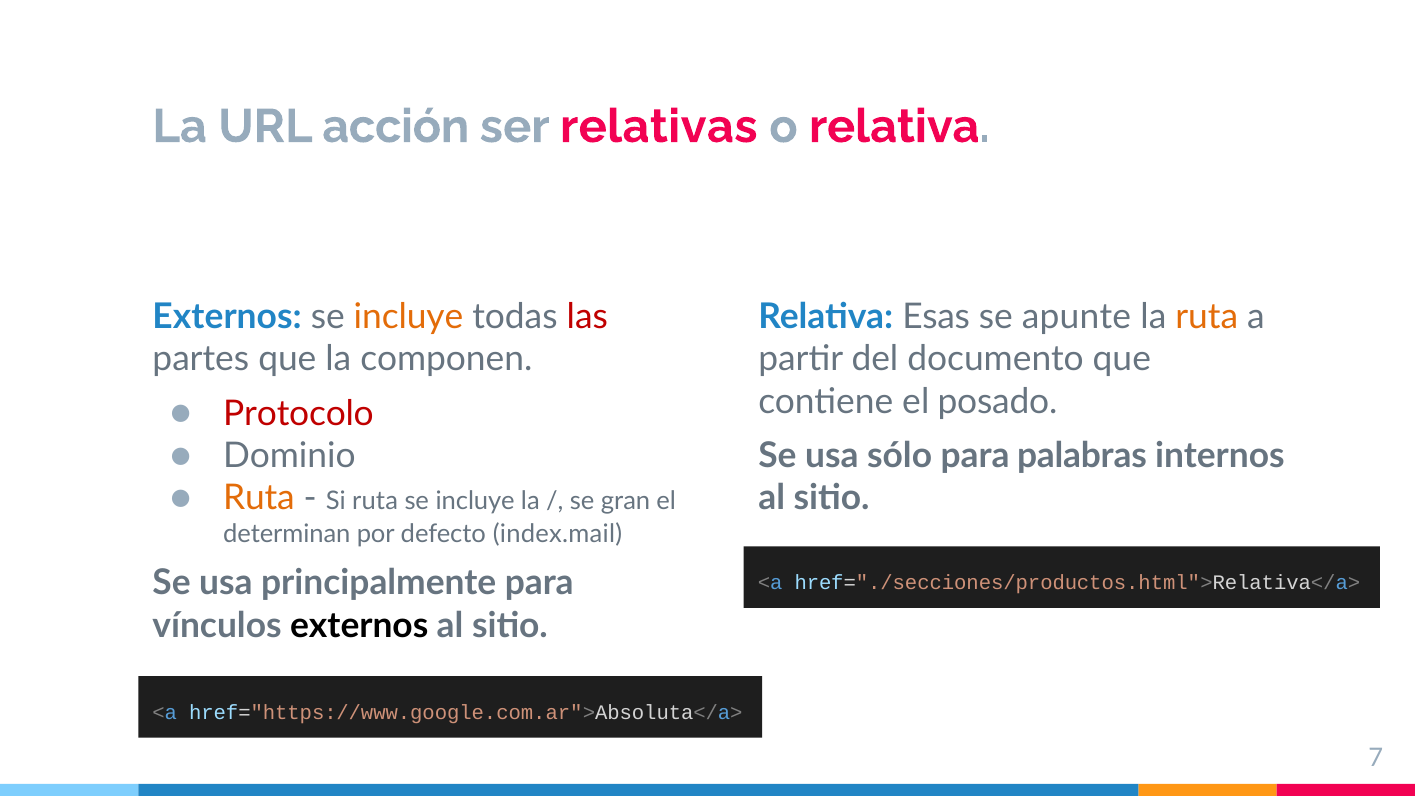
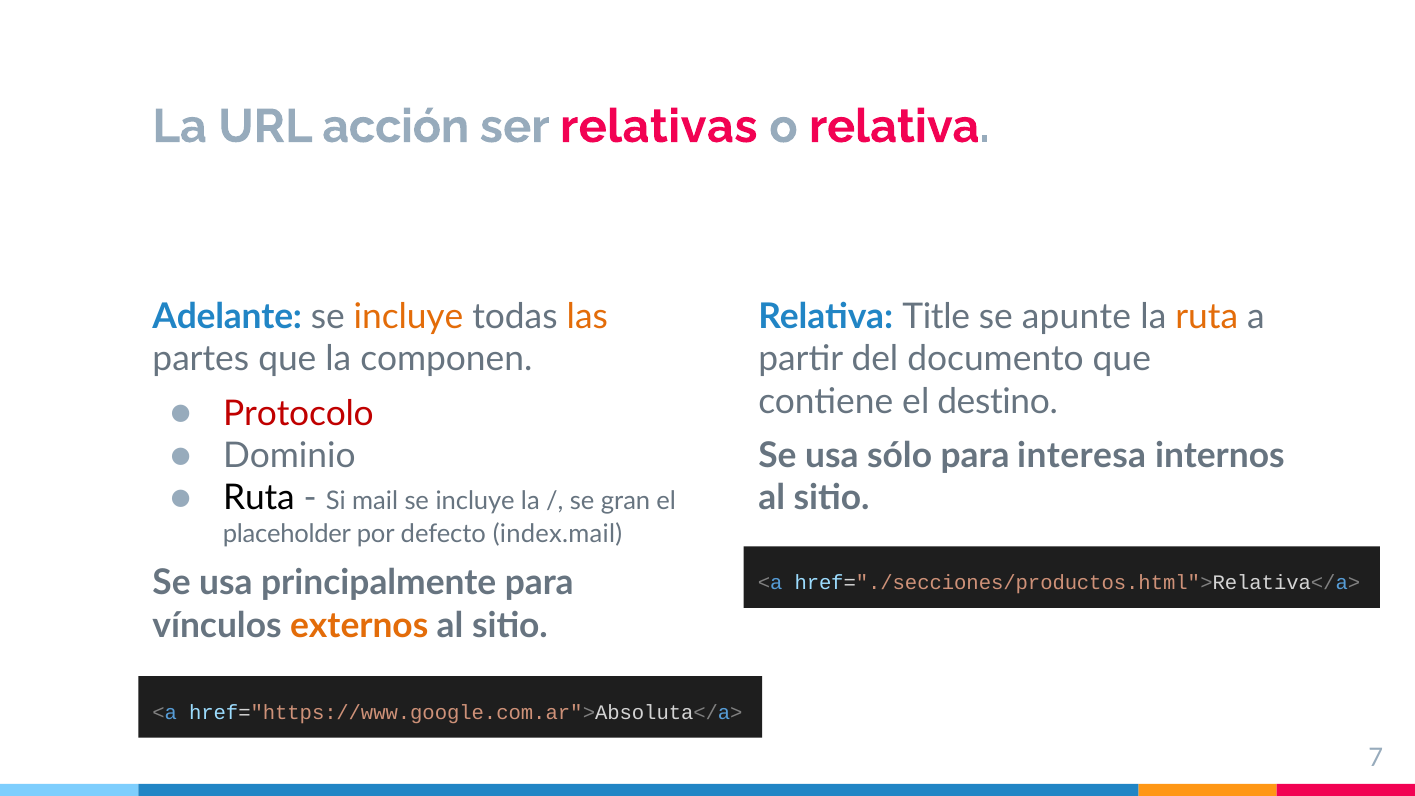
Externos at (227, 317): Externos -> Adelante
las colour: red -> orange
Esas: Esas -> Title
posado: posado -> destino
palabras: palabras -> interesa
Ruta at (259, 498) colour: orange -> black
Si ruta: ruta -> mail
determinan: determinan -> placeholder
externos at (359, 626) colour: black -> orange
